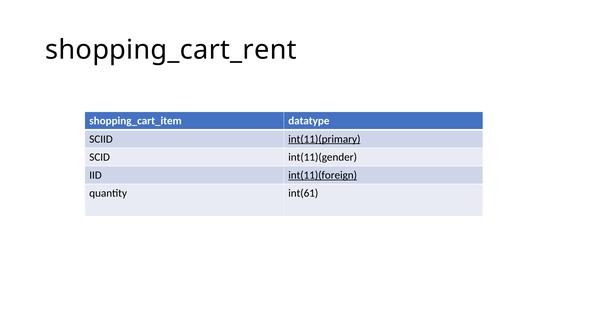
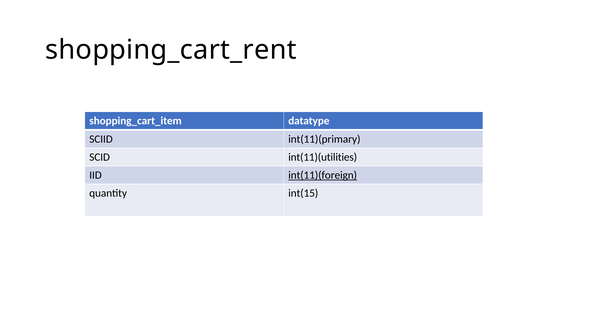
int(11)(primary underline: present -> none
int(11)(gender: int(11)(gender -> int(11)(utilities
int(61: int(61 -> int(15
